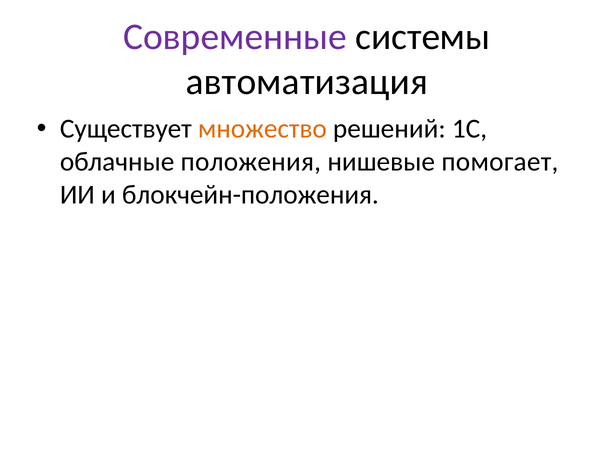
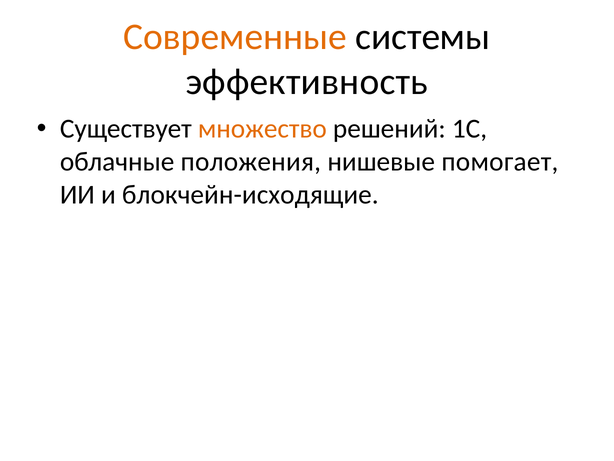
Современные colour: purple -> orange
автоматизация: автоматизация -> эффективность
блокчейн-положения: блокчейн-положения -> блокчейн-исходящие
